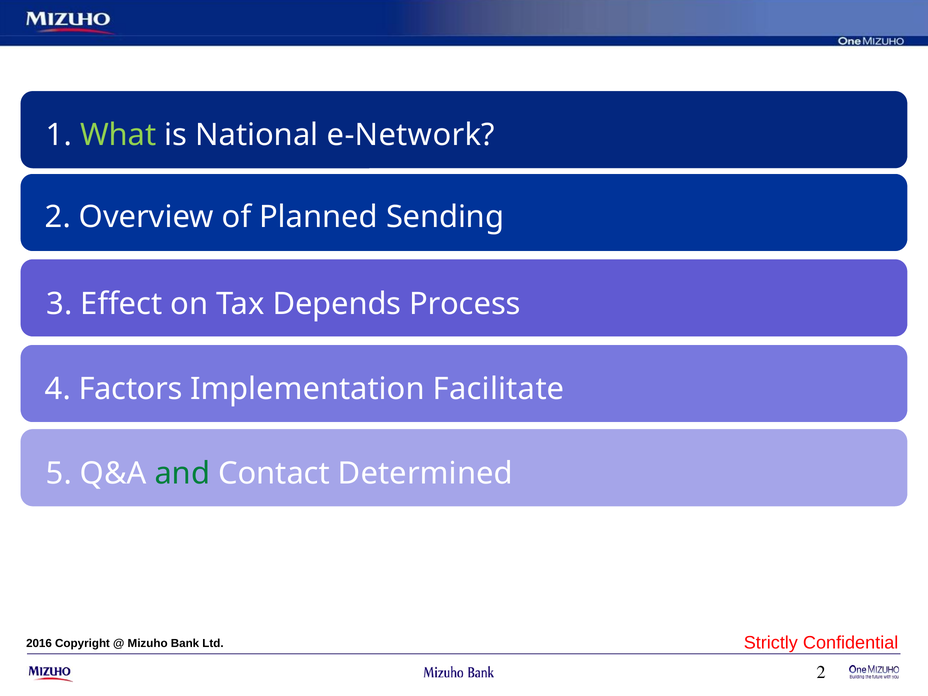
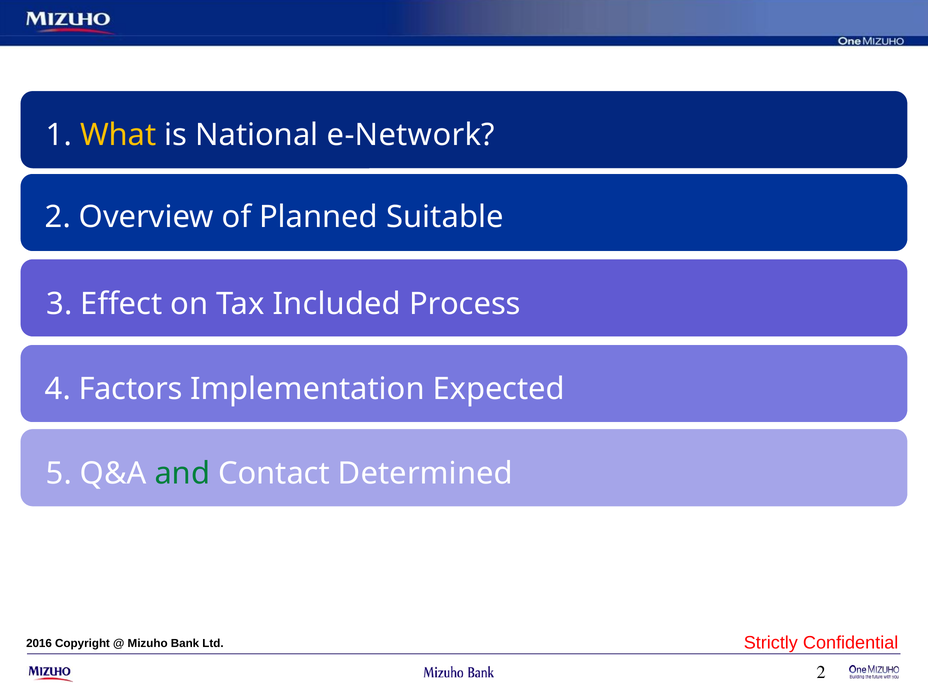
What colour: light green -> yellow
Sending: Sending -> Suitable
Depends: Depends -> Included
Facilitate: Facilitate -> Expected
